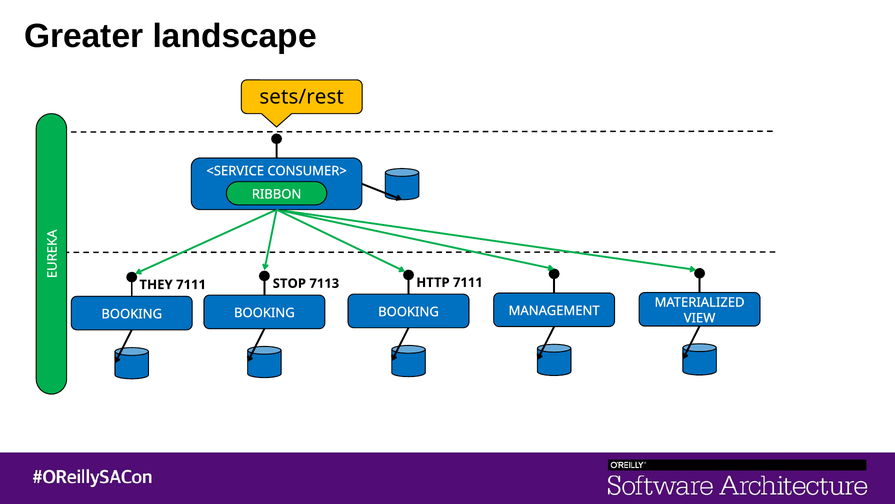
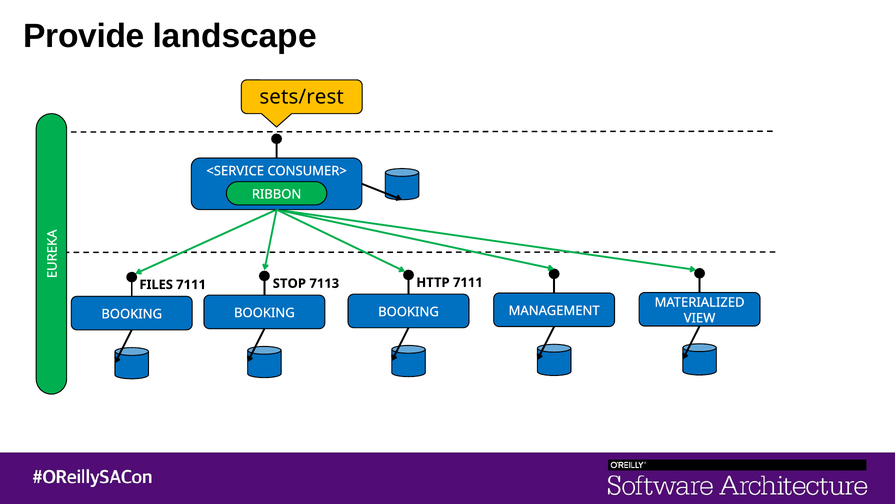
Greater: Greater -> Provide
THEY: THEY -> FILES
